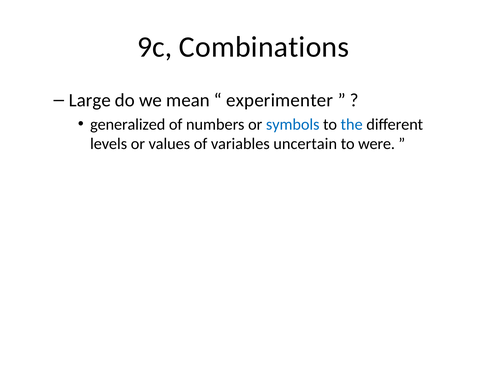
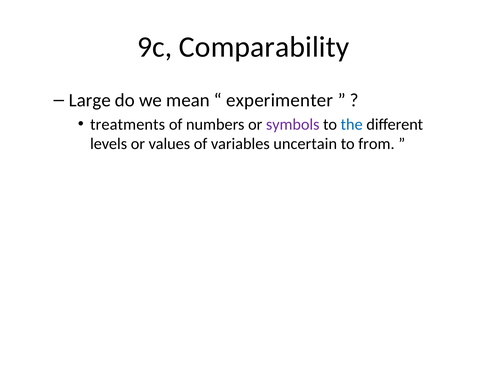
Combinations: Combinations -> Comparability
generalized: generalized -> treatments
symbols colour: blue -> purple
were: were -> from
